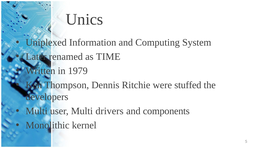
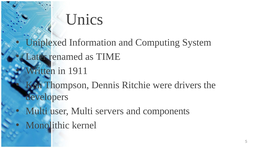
1979: 1979 -> 1911
stuffed: stuffed -> drivers
drivers: drivers -> servers
